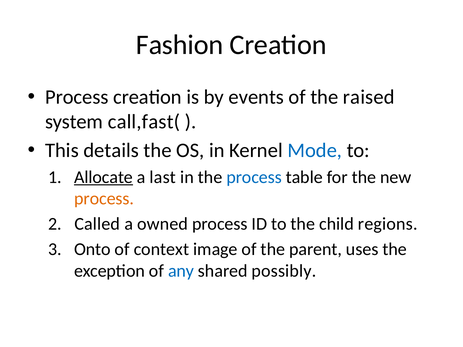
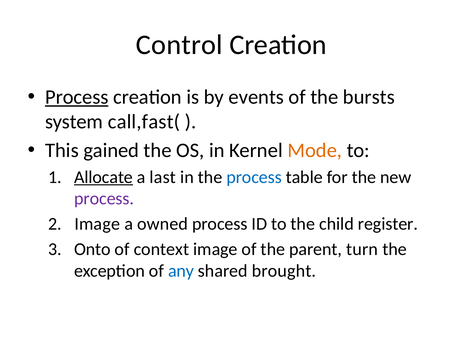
Fashion: Fashion -> Control
Process at (77, 97) underline: none -> present
raised: raised -> bursts
details: details -> gained
Mode colour: blue -> orange
process at (104, 199) colour: orange -> purple
Called at (97, 224): Called -> Image
regions: regions -> register
uses: uses -> turn
possibly: possibly -> brought
